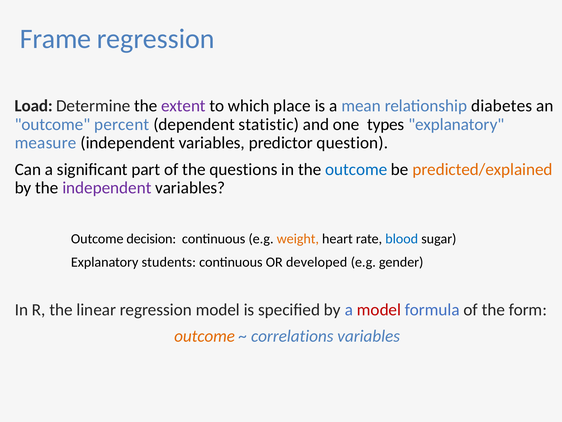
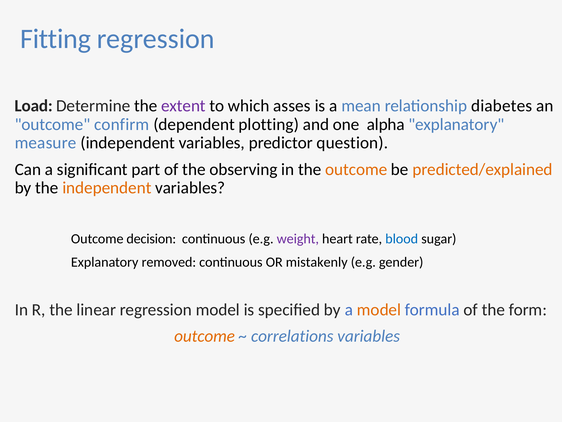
Frame: Frame -> Fitting
place: place -> asses
percent: percent -> confirm
statistic: statistic -> plotting
types: types -> alpha
questions: questions -> observing
outcome at (356, 169) colour: blue -> orange
independent at (107, 188) colour: purple -> orange
weight colour: orange -> purple
students: students -> removed
developed: developed -> mistakenly
model at (379, 309) colour: red -> orange
